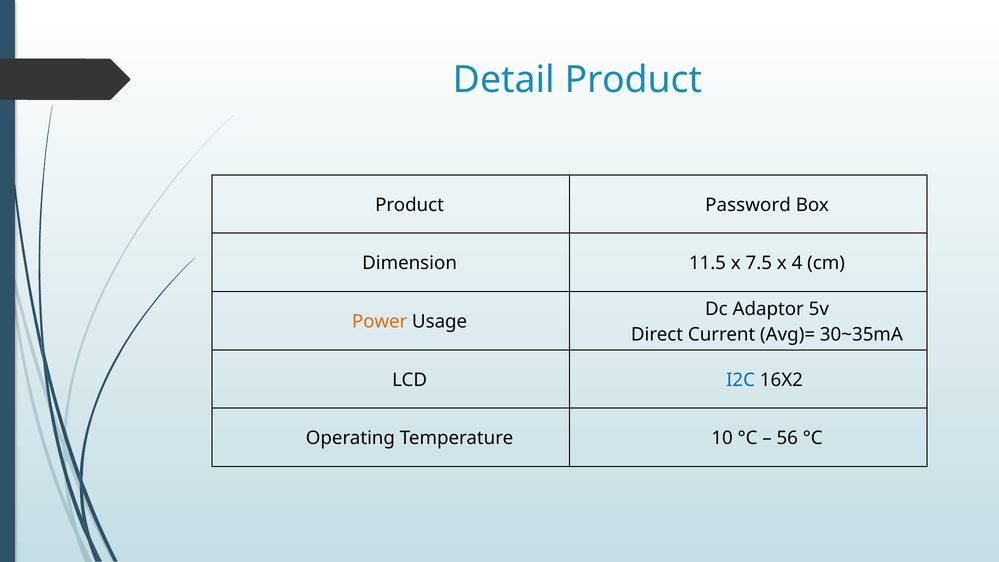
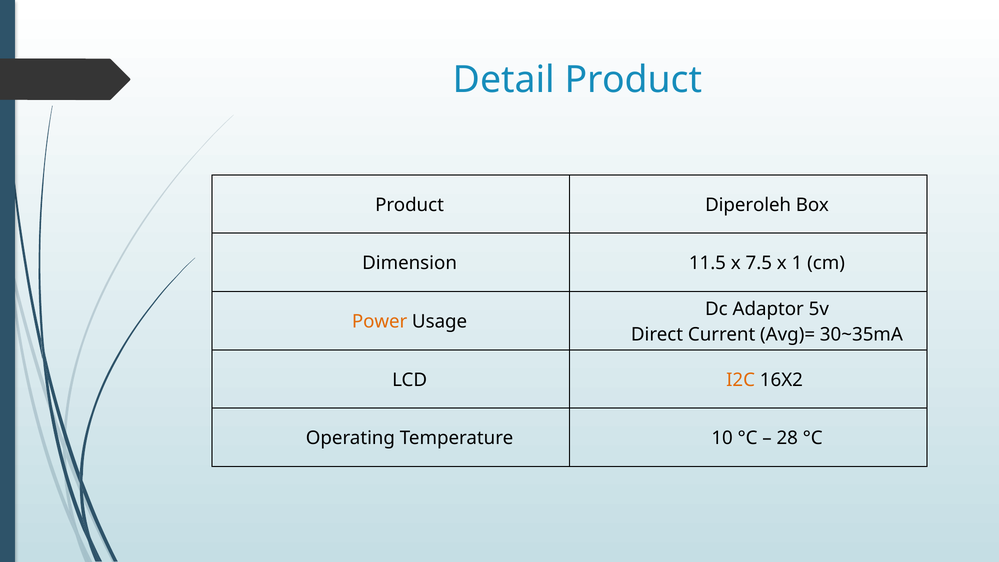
Password: Password -> Diperoleh
4: 4 -> 1
I2C colour: blue -> orange
56: 56 -> 28
